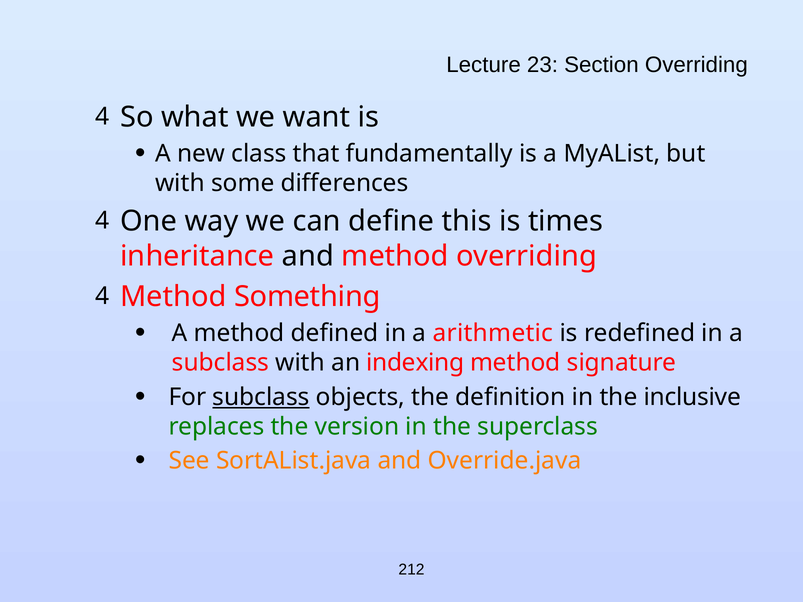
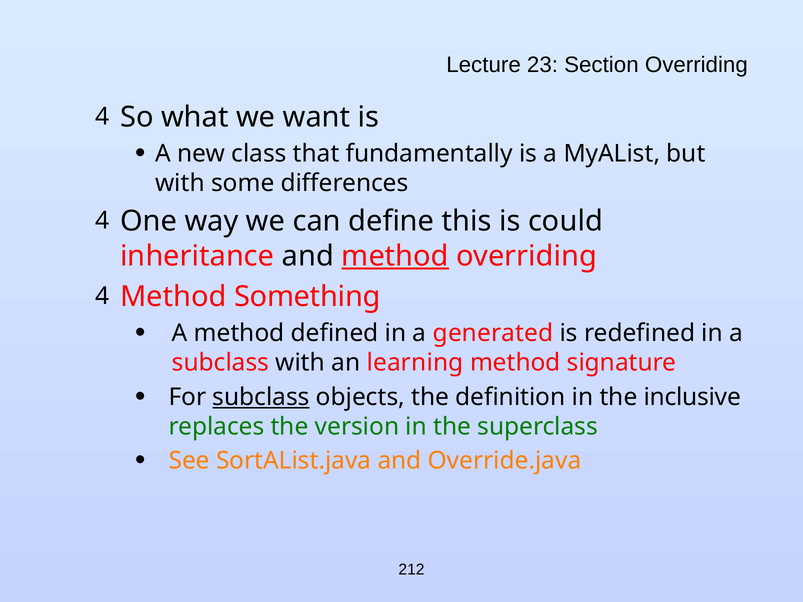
times: times -> could
method at (395, 256) underline: none -> present
arithmetic: arithmetic -> generated
indexing: indexing -> learning
